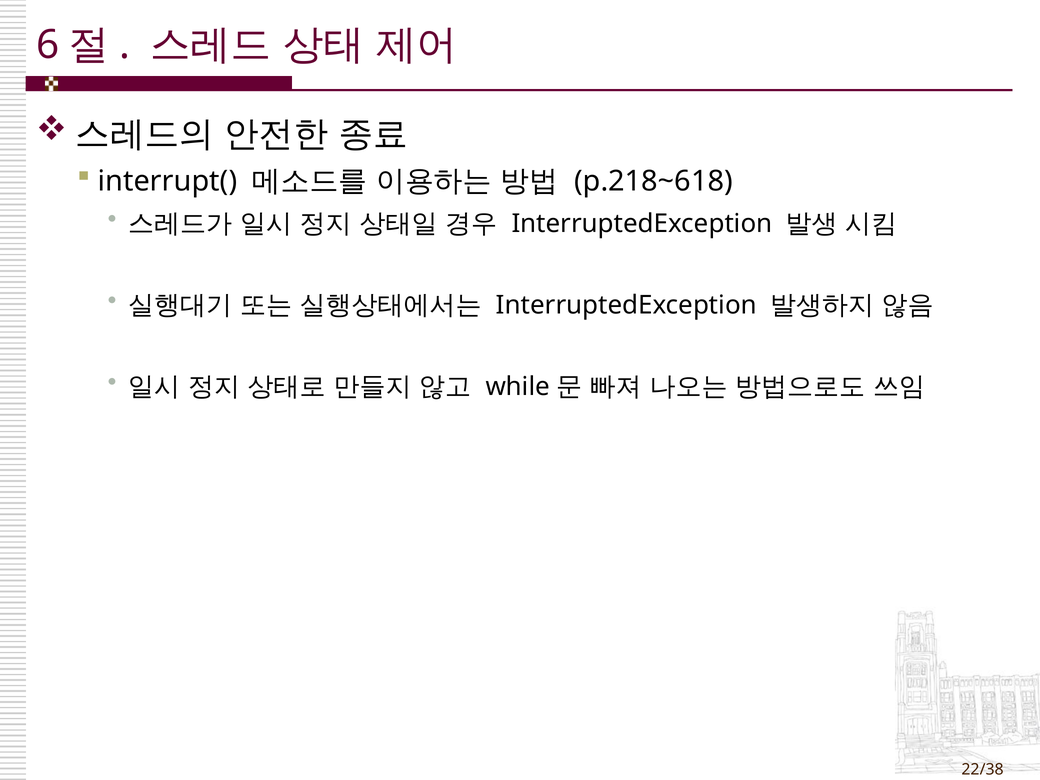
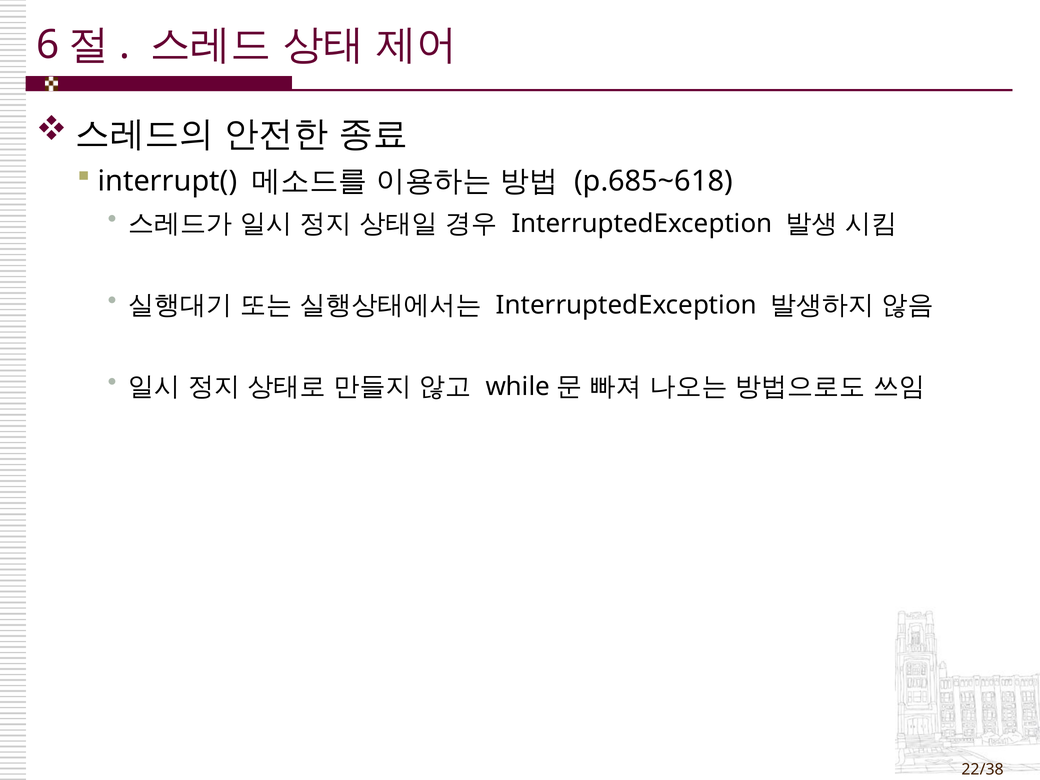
p.218~618: p.218~618 -> p.685~618
